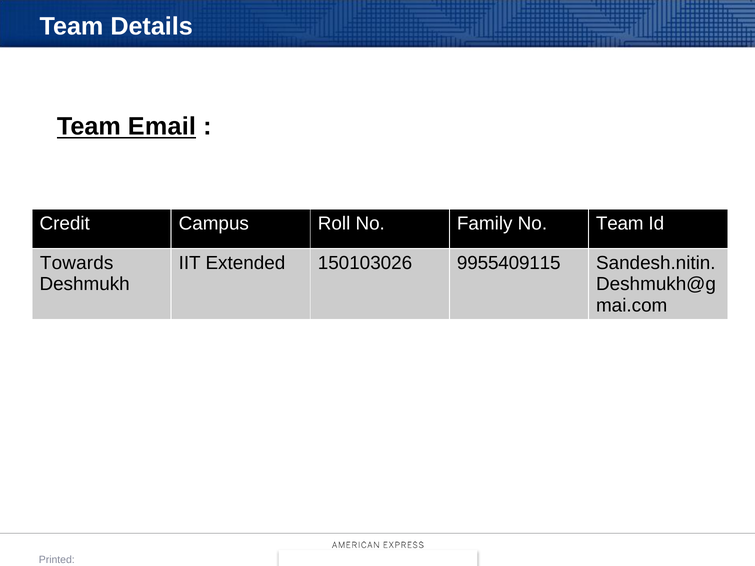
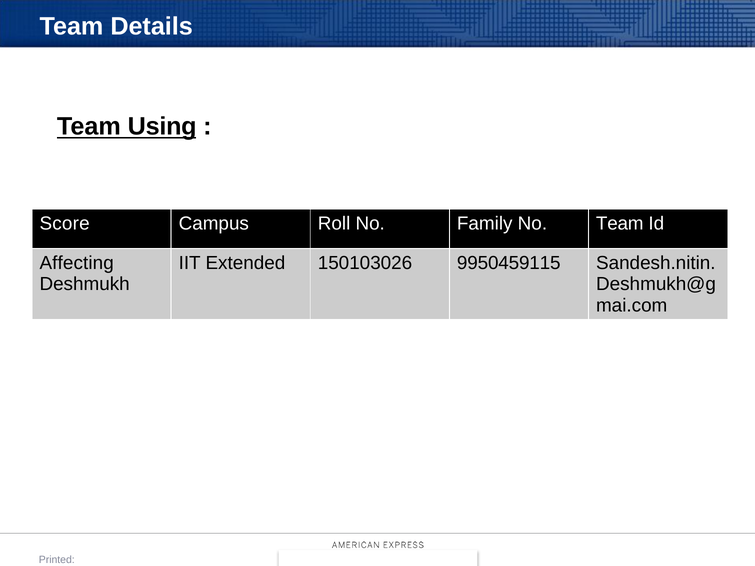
Email: Email -> Using
Credit: Credit -> Score
Towards: Towards -> Affecting
9955409115: 9955409115 -> 9950459115
